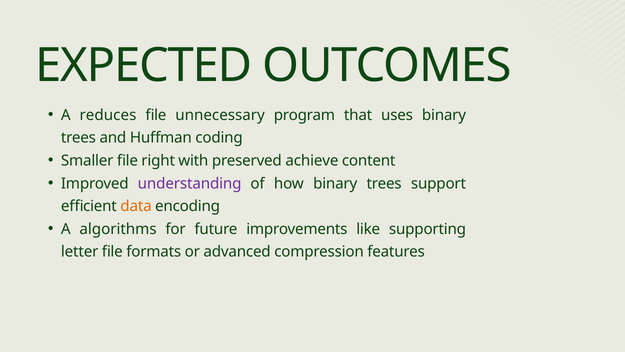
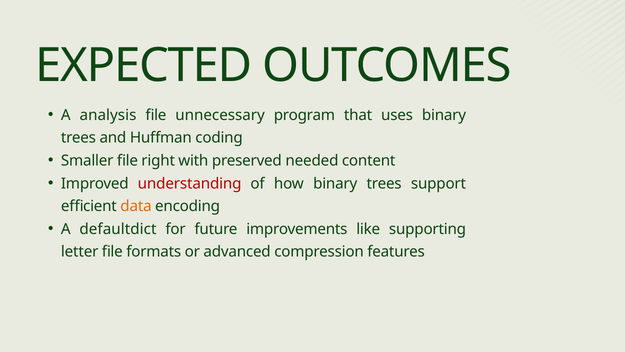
reduces: reduces -> analysis
achieve: achieve -> needed
understanding colour: purple -> red
algorithms: algorithms -> defaultdict
